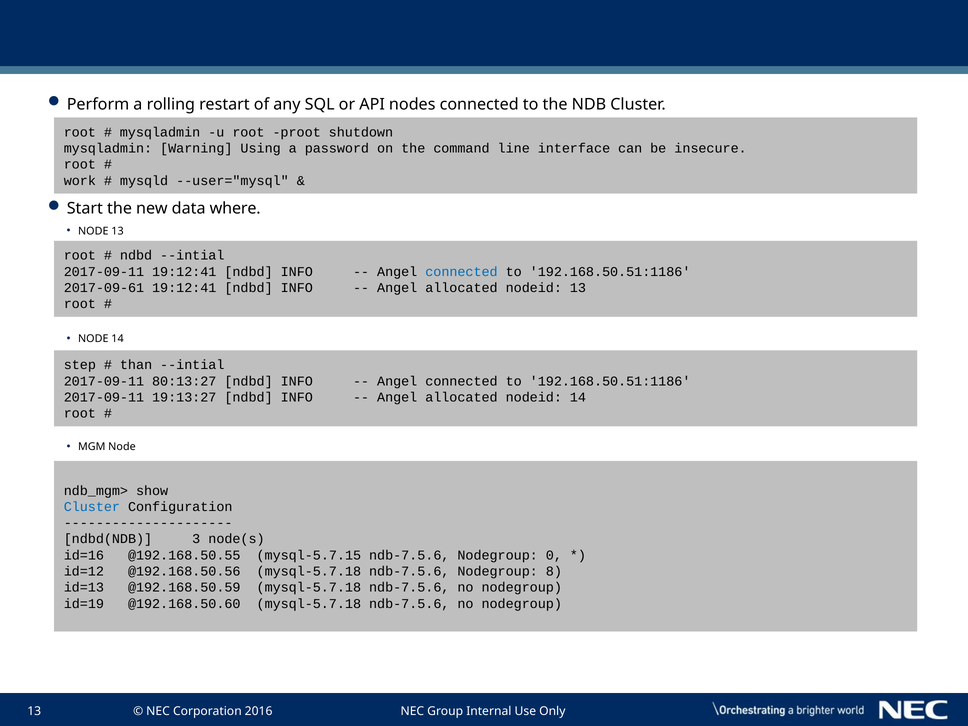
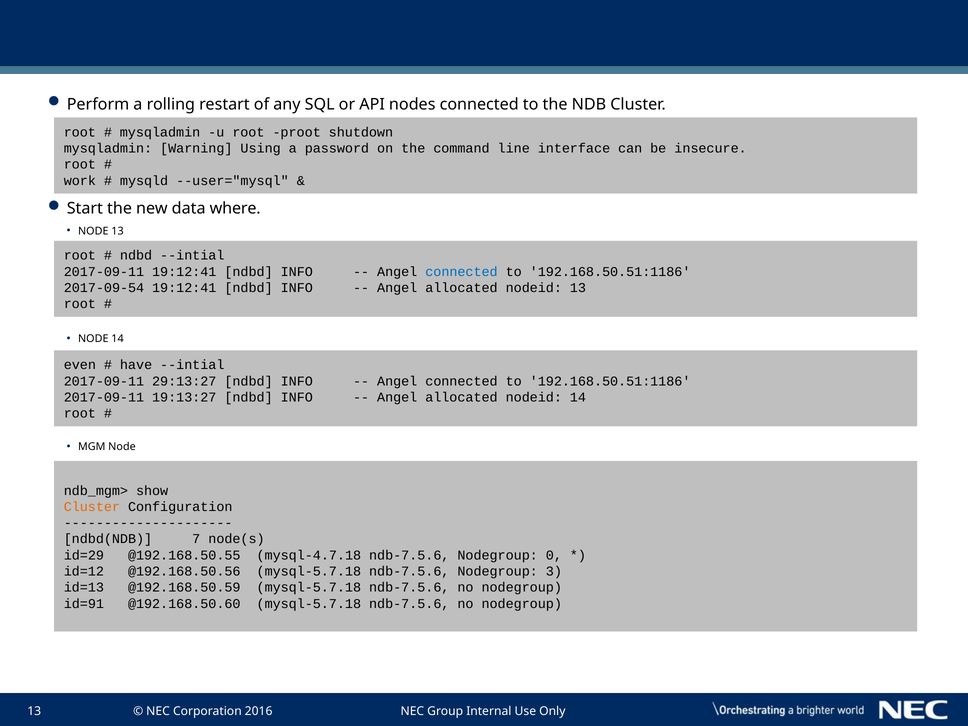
2017-09-61: 2017-09-61 -> 2017-09-54
step: step -> even
than: than -> have
80:13:27: 80:13:27 -> 29:13:27
Cluster at (92, 507) colour: blue -> orange
3: 3 -> 7
id=16: id=16 -> id=29
mysql-5.7.15: mysql-5.7.15 -> mysql-4.7.18
8: 8 -> 3
id=19: id=19 -> id=91
